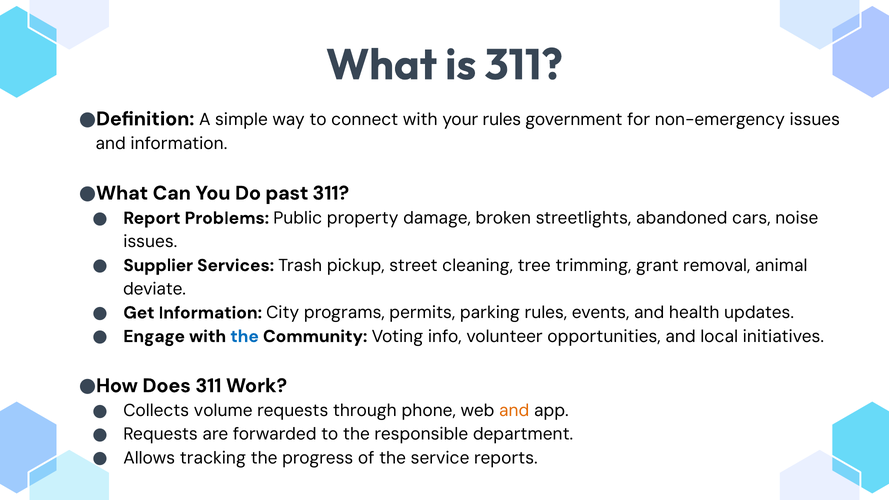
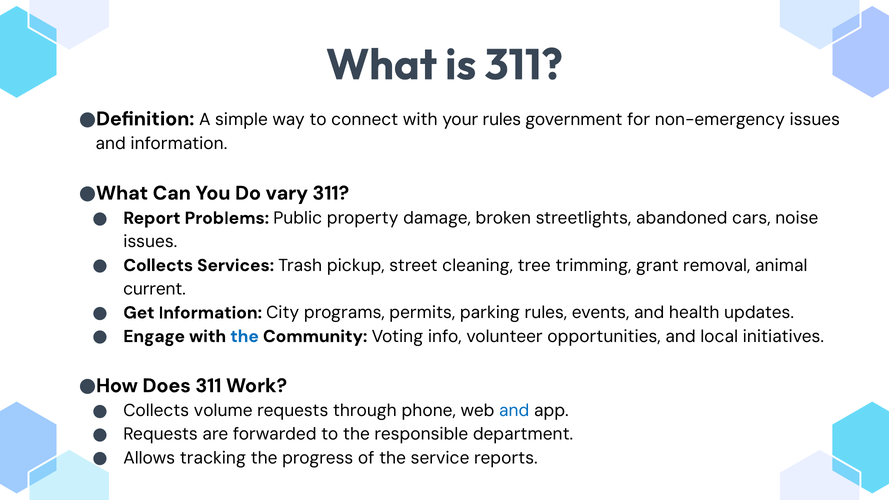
past: past -> vary
Supplier at (158, 265): Supplier -> Collects
deviate: deviate -> current
and at (514, 411) colour: orange -> blue
